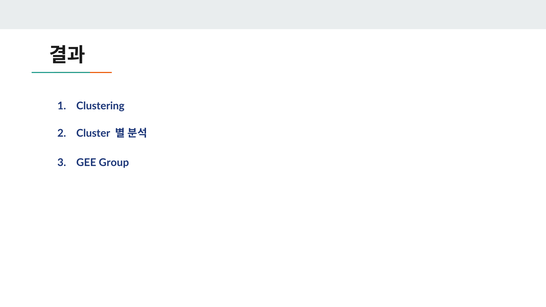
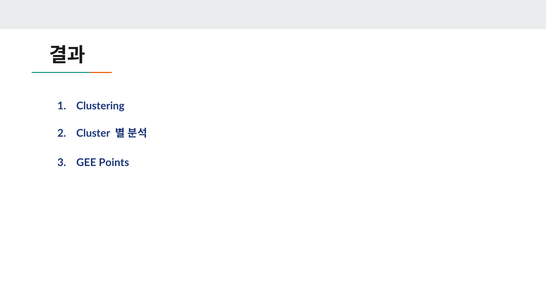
Group: Group -> Points
